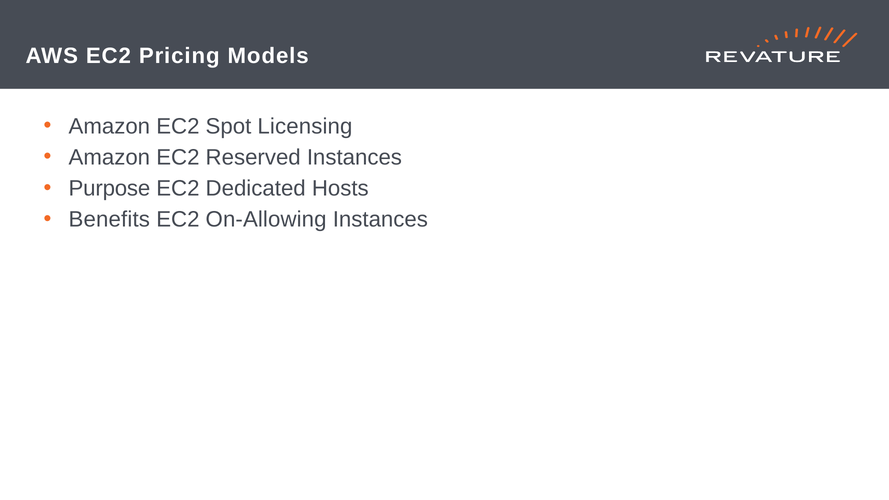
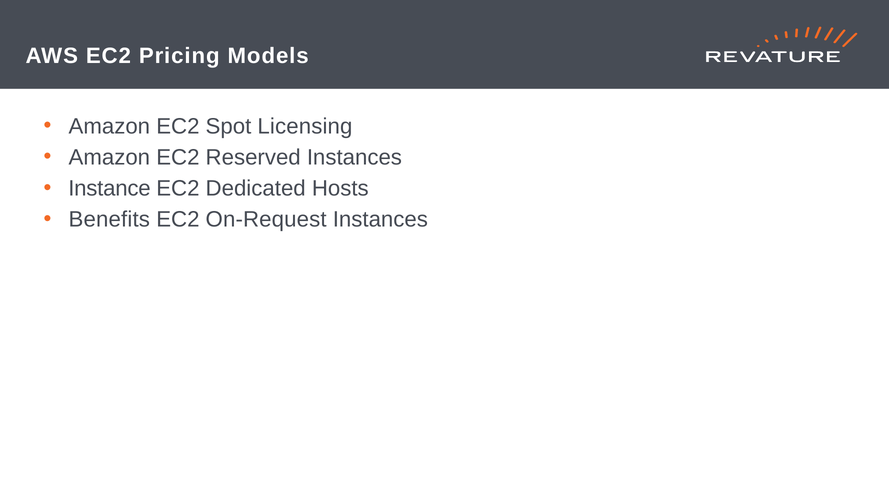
Purpose: Purpose -> Instance
On-Allowing: On-Allowing -> On-Request
